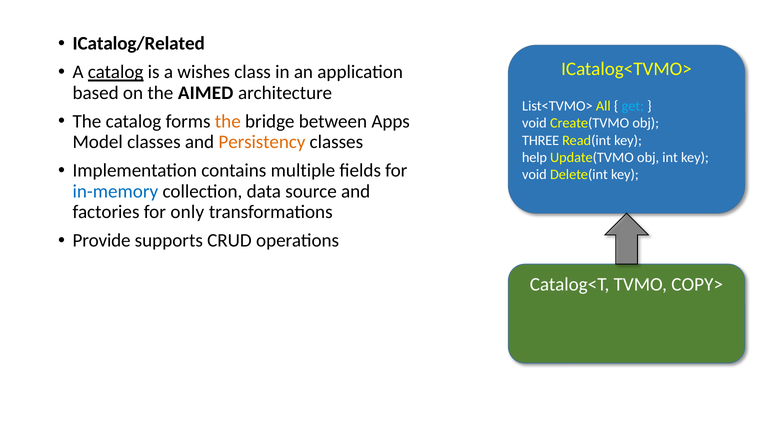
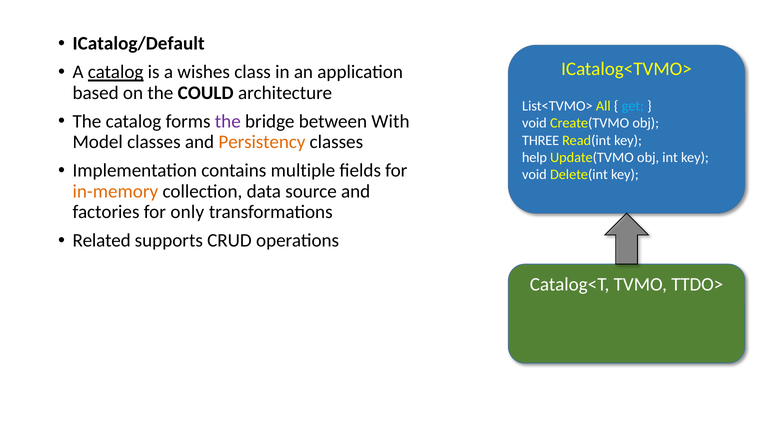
ICatalog/Related: ICatalog/Related -> ICatalog/Default
AIMED: AIMED -> COULD
the at (228, 121) colour: orange -> purple
Apps: Apps -> With
in-memory colour: blue -> orange
Provide: Provide -> Related
COPY>: COPY> -> TTDO>
